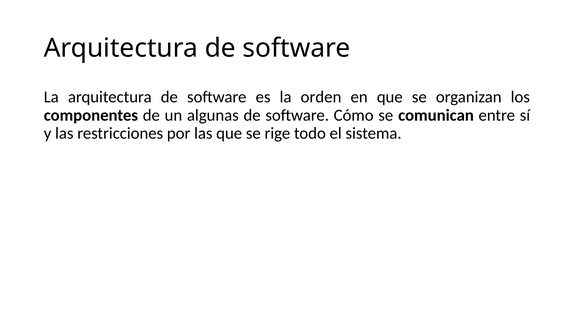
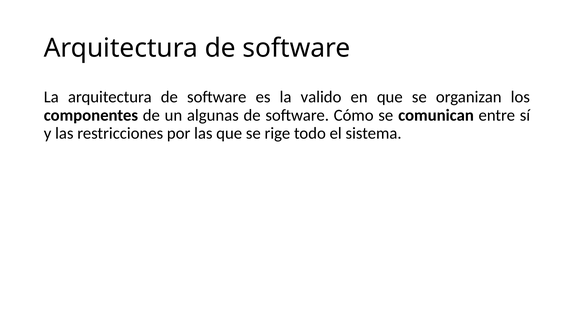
orden: orden -> valido
